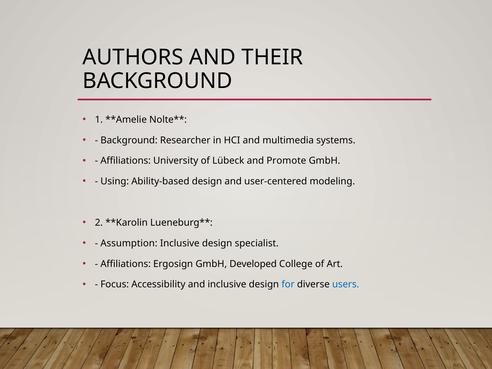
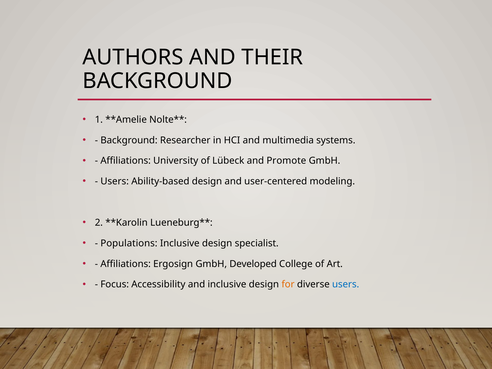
Using at (115, 181): Using -> Users
Assumption: Assumption -> Populations
for colour: blue -> orange
